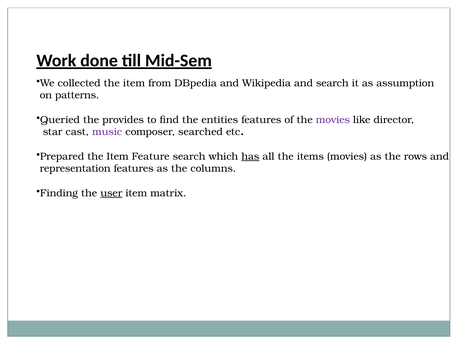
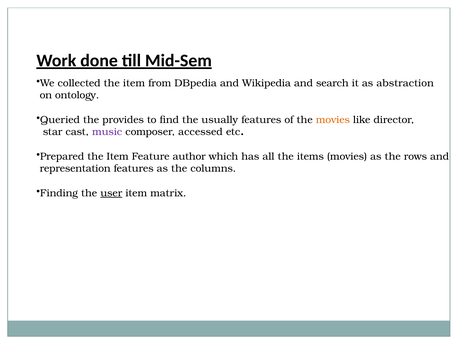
assumption: assumption -> abstraction
patterns: patterns -> ontology
entities: entities -> usually
movies at (333, 119) colour: purple -> orange
searched: searched -> accessed
Feature search: search -> author
has underline: present -> none
